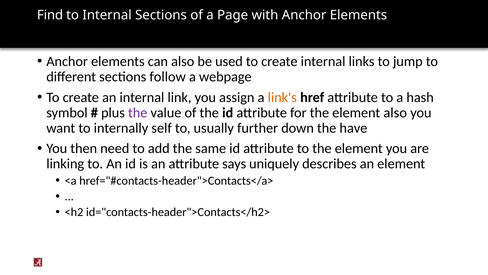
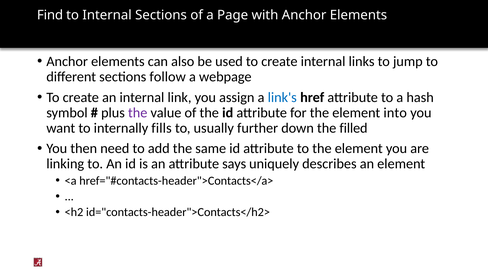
link's colour: orange -> blue
element also: also -> into
self: self -> fills
have: have -> filled
